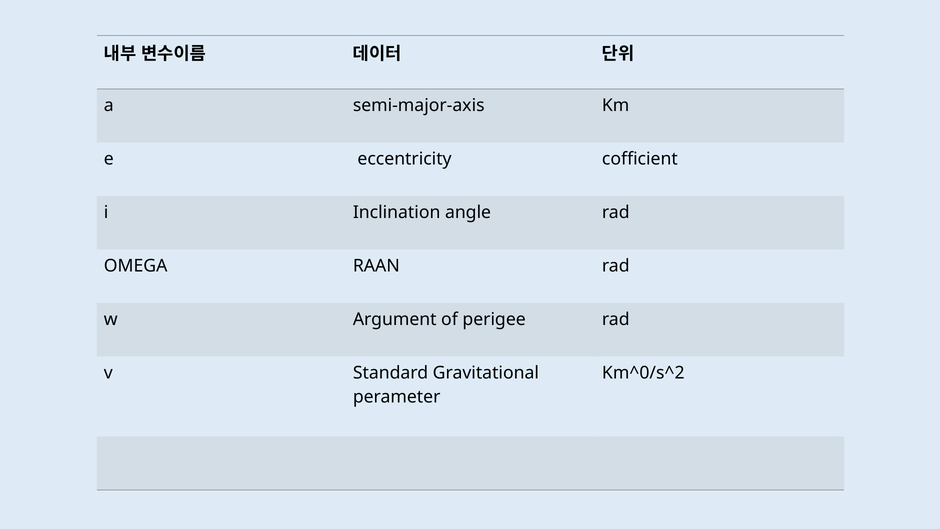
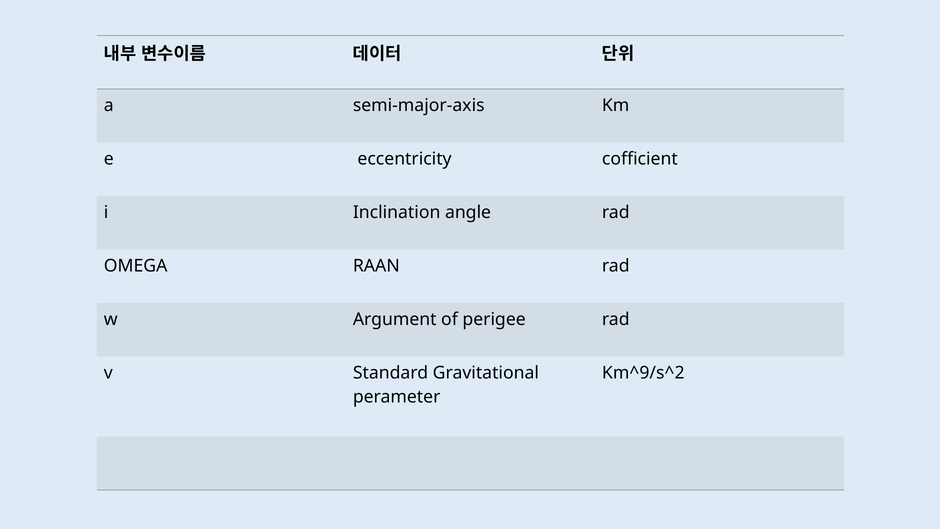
Km^0/s^2: Km^0/s^2 -> Km^9/s^2
